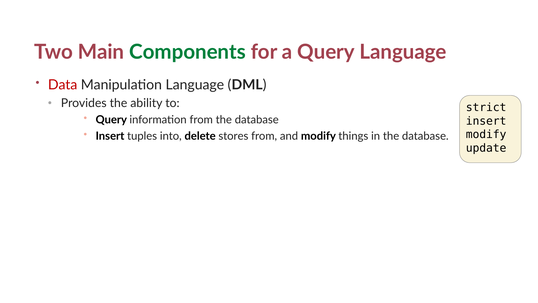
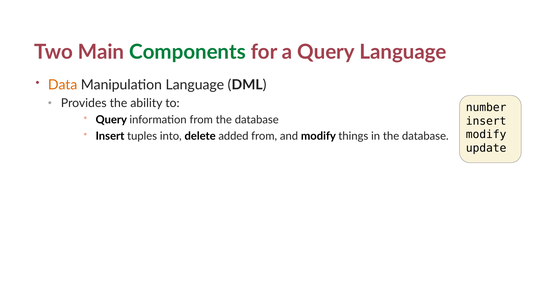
Data colour: red -> orange
strict: strict -> number
stores: stores -> added
